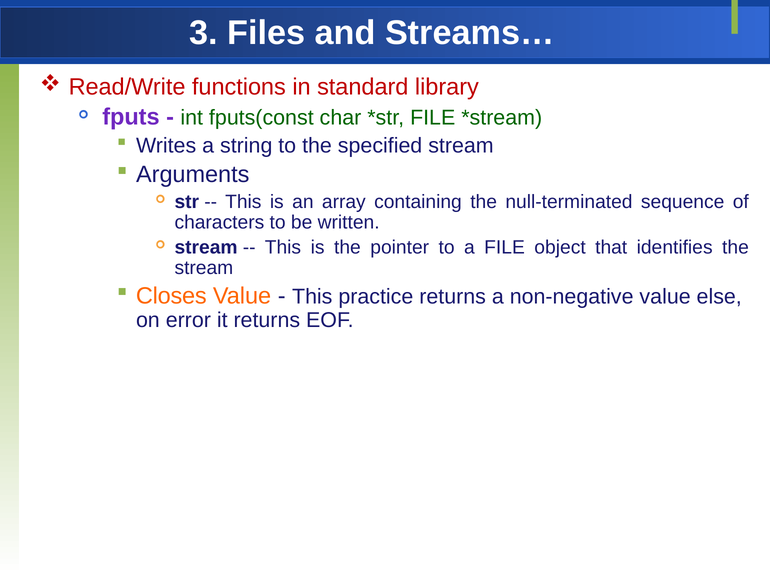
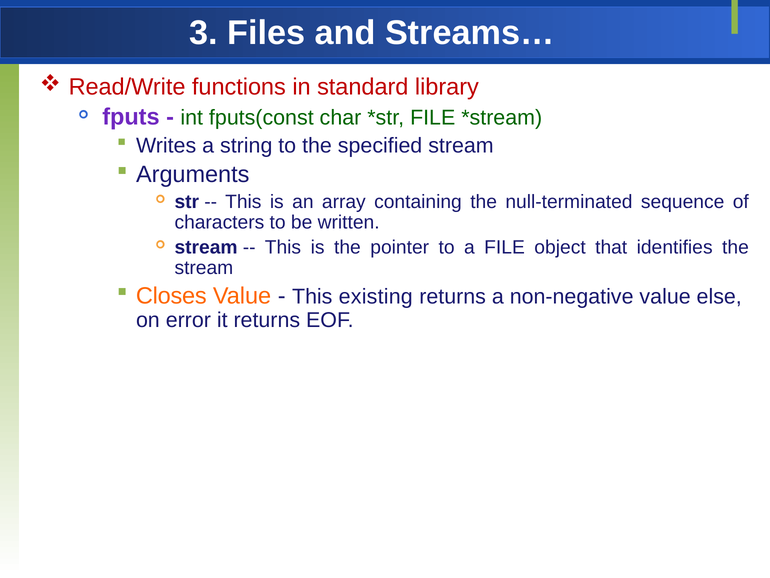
practice: practice -> existing
